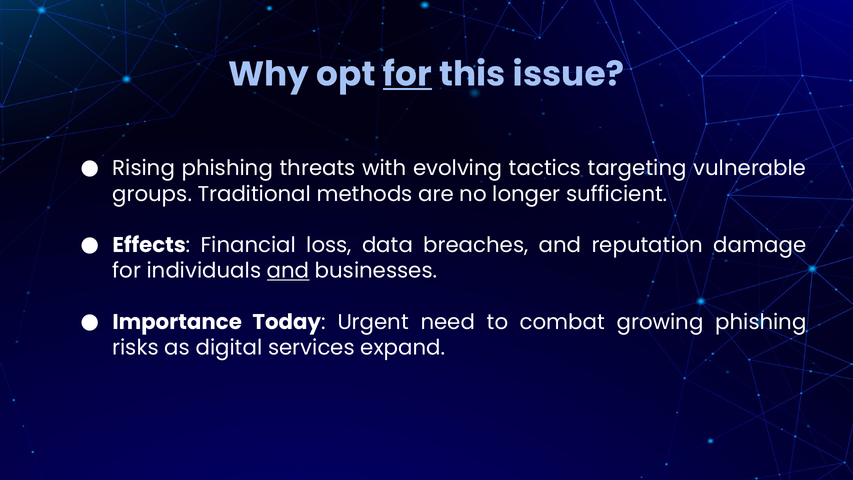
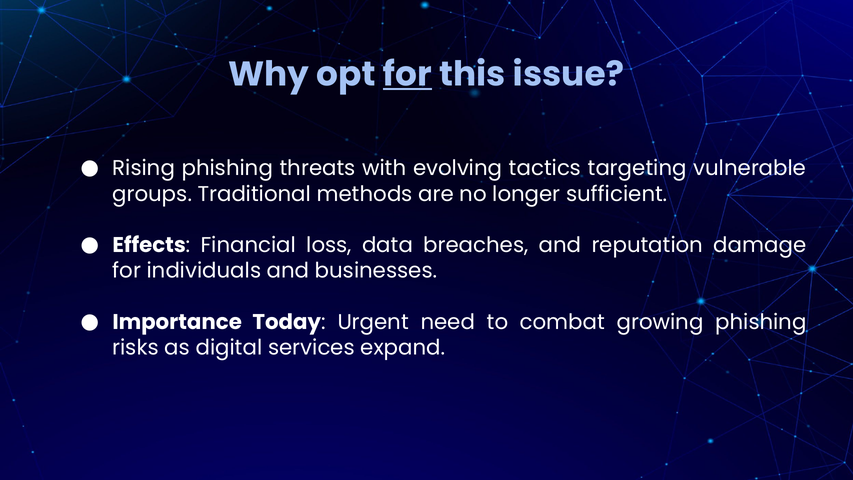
and at (288, 271) underline: present -> none
